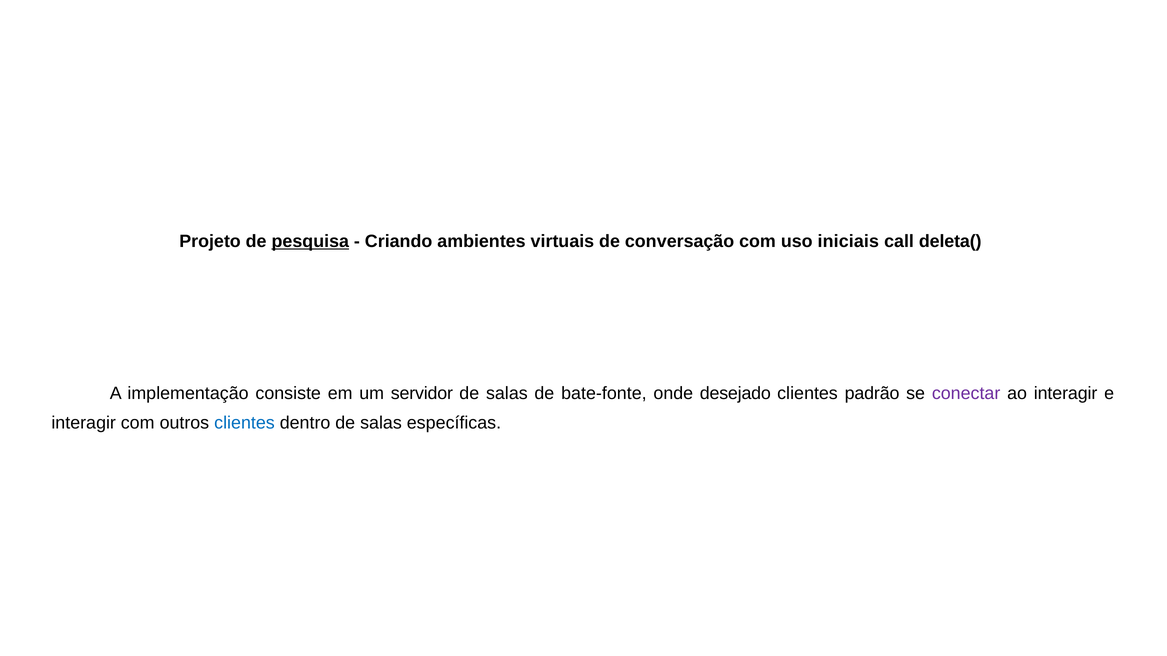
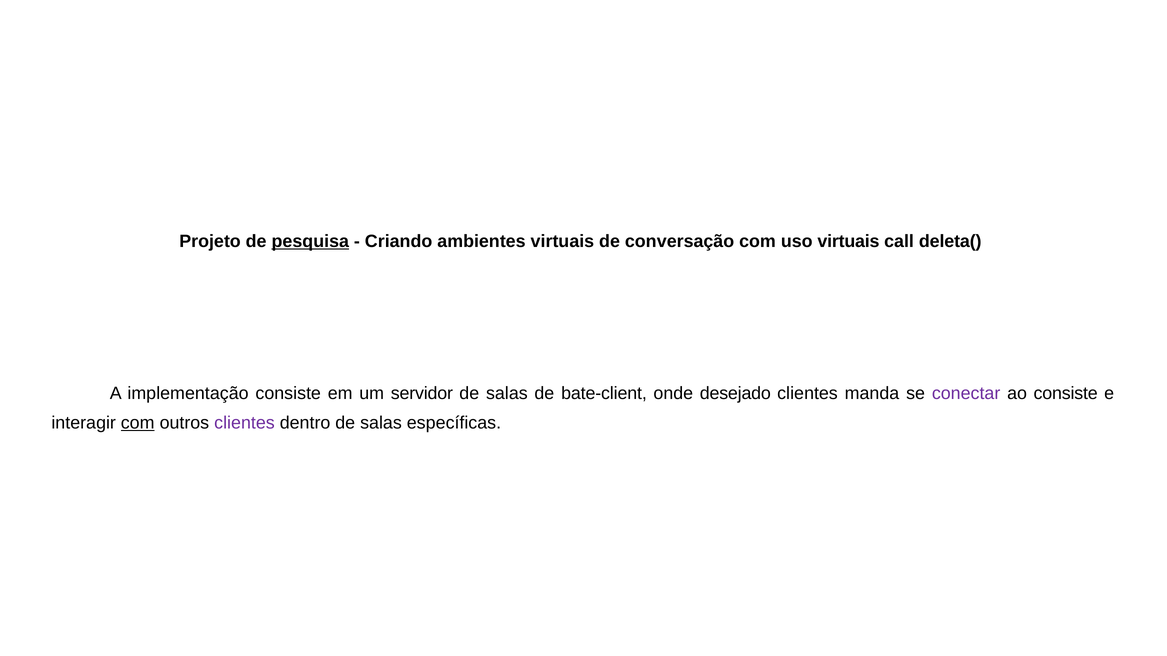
uso iniciais: iniciais -> virtuais
bate-fonte: bate-fonte -> bate-client
padrão: padrão -> manda
ao interagir: interagir -> consiste
com at (138, 423) underline: none -> present
clientes at (244, 423) colour: blue -> purple
